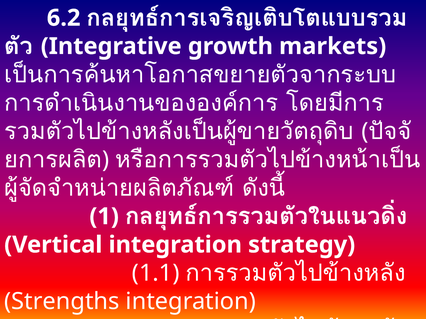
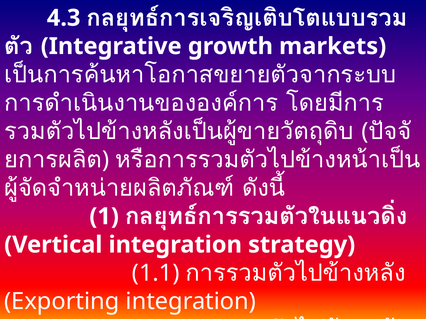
6.2: 6.2 -> 4.3
Strengths: Strengths -> Exporting
